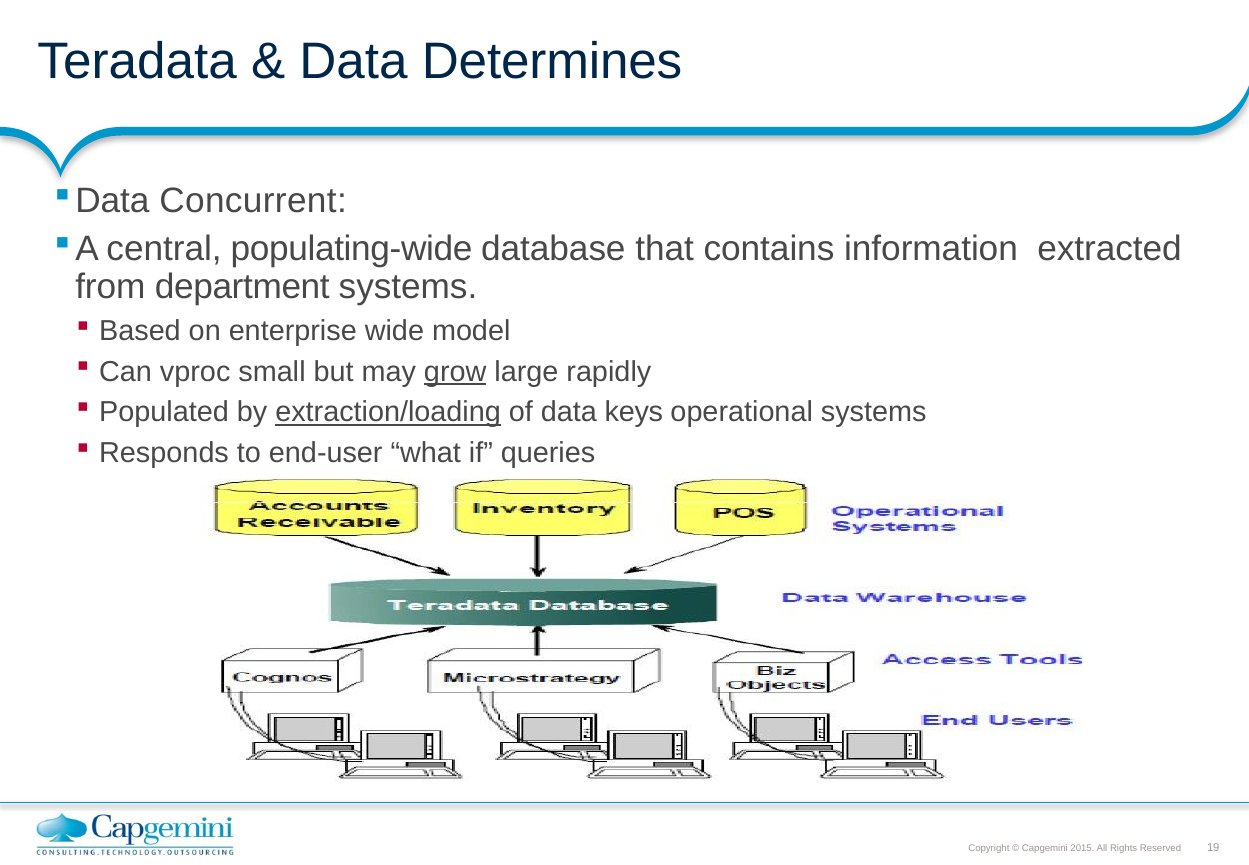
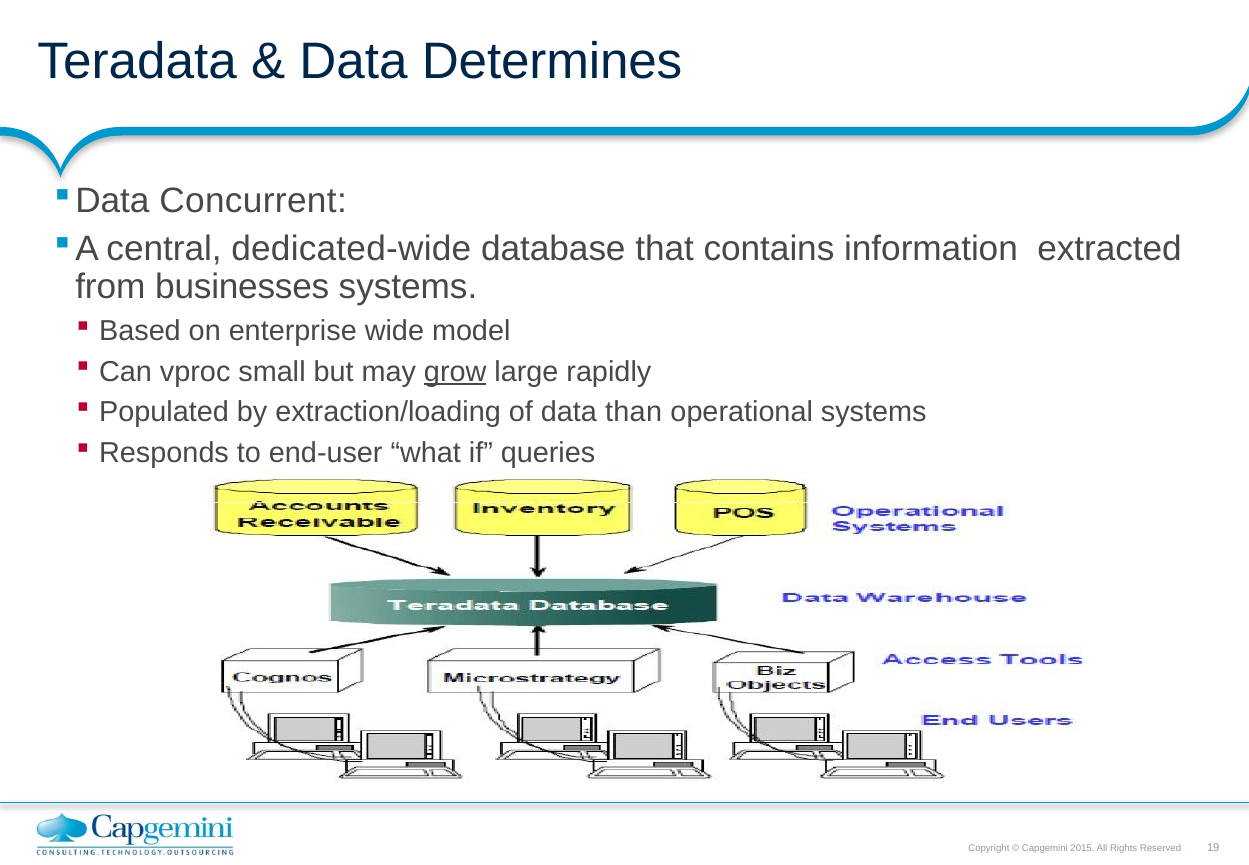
populating-wide: populating-wide -> dedicated-wide
department: department -> businesses
extraction/loading underline: present -> none
keys: keys -> than
